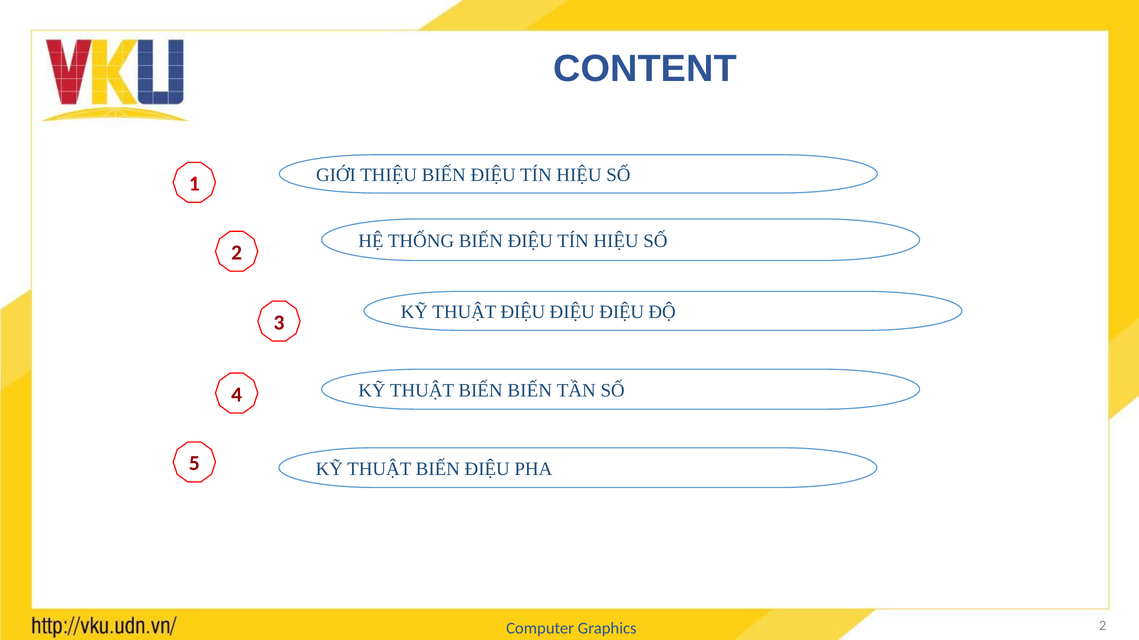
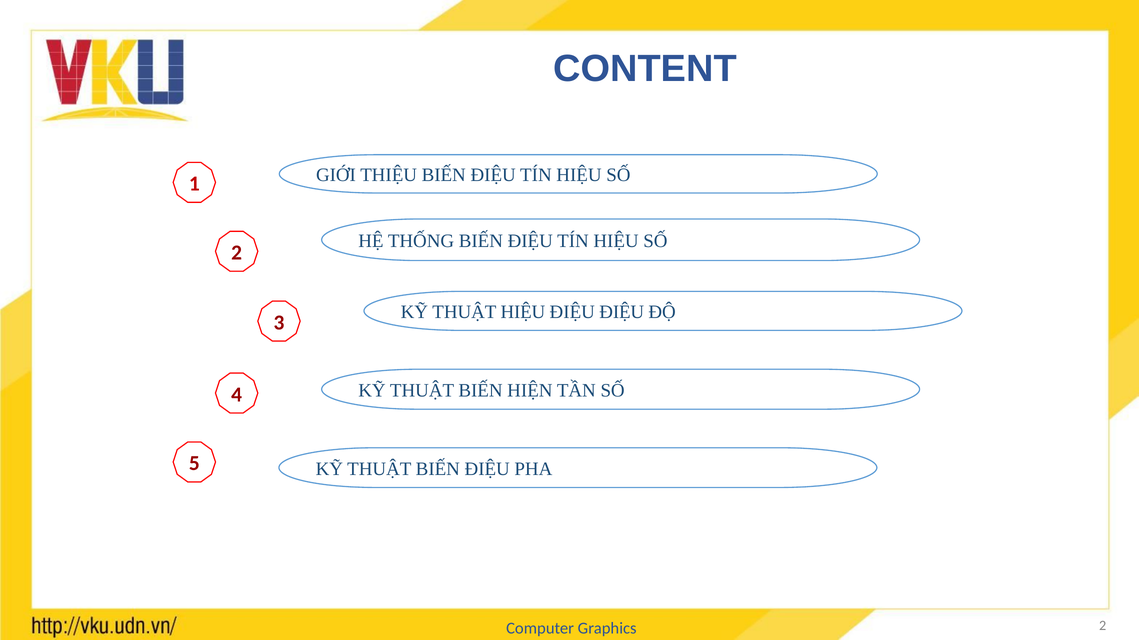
THUẬT ĐIỆU: ĐIỆU -> HIỆU
BIẾN BIẾN: BIẾN -> HIỆN
